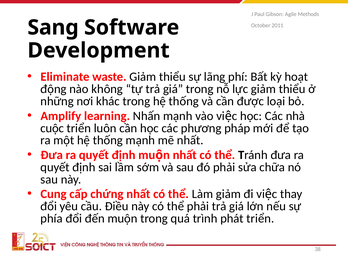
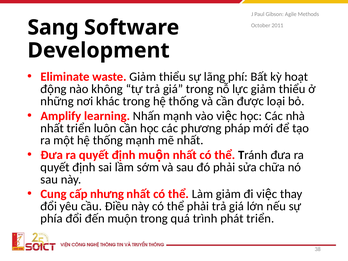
cuộc at (52, 128): cuộc -> nhất
chứng: chứng -> nhưng
